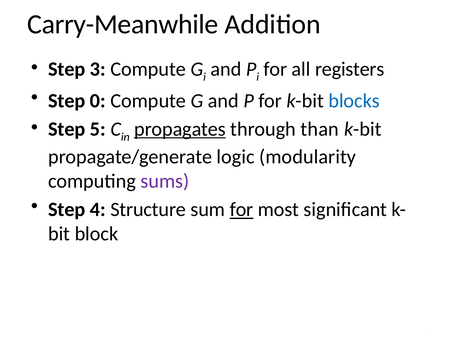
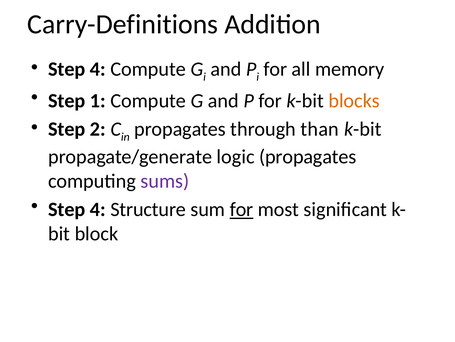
Carry-Meanwhile: Carry-Meanwhile -> Carry-Definitions
3 at (98, 69): 3 -> 4
registers: registers -> memory
0: 0 -> 1
blocks colour: blue -> orange
Step 5: 5 -> 2
propagates at (180, 129) underline: present -> none
logic modularity: modularity -> propagates
